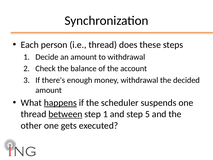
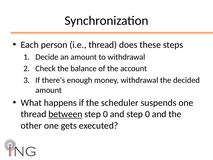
happens underline: present -> none
1 at (105, 114): 1 -> 0
and step 5: 5 -> 0
